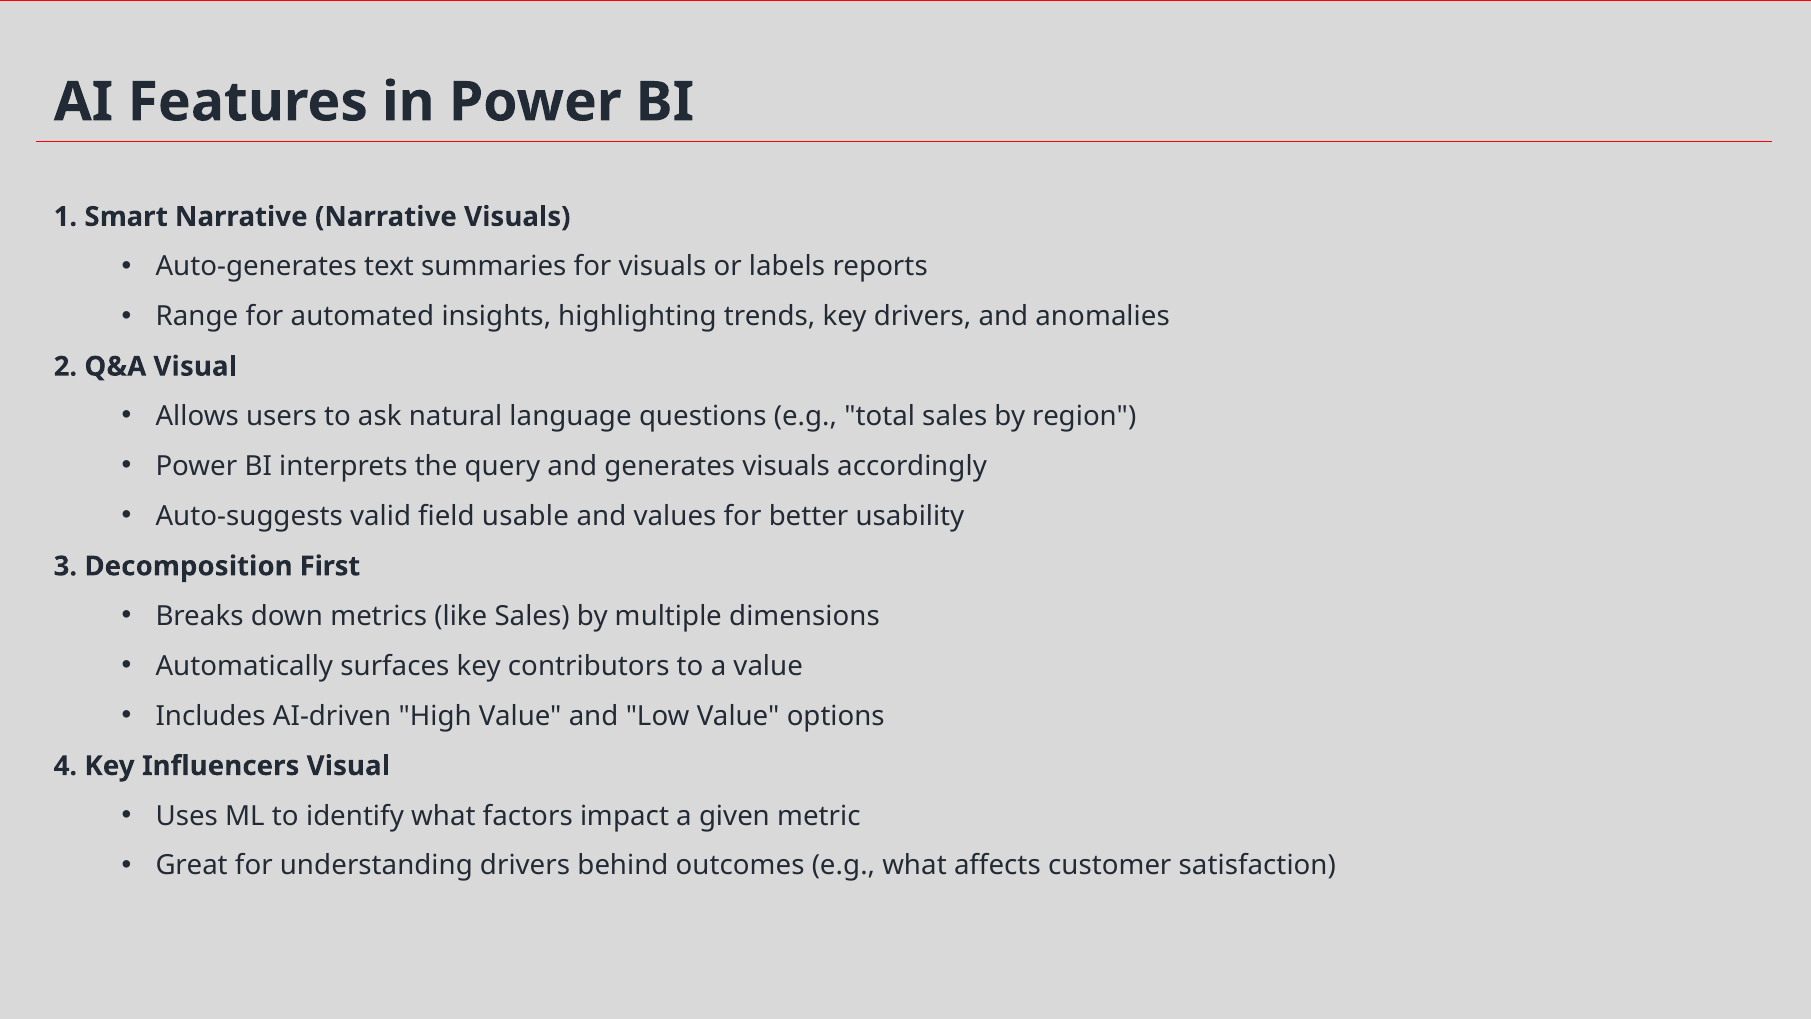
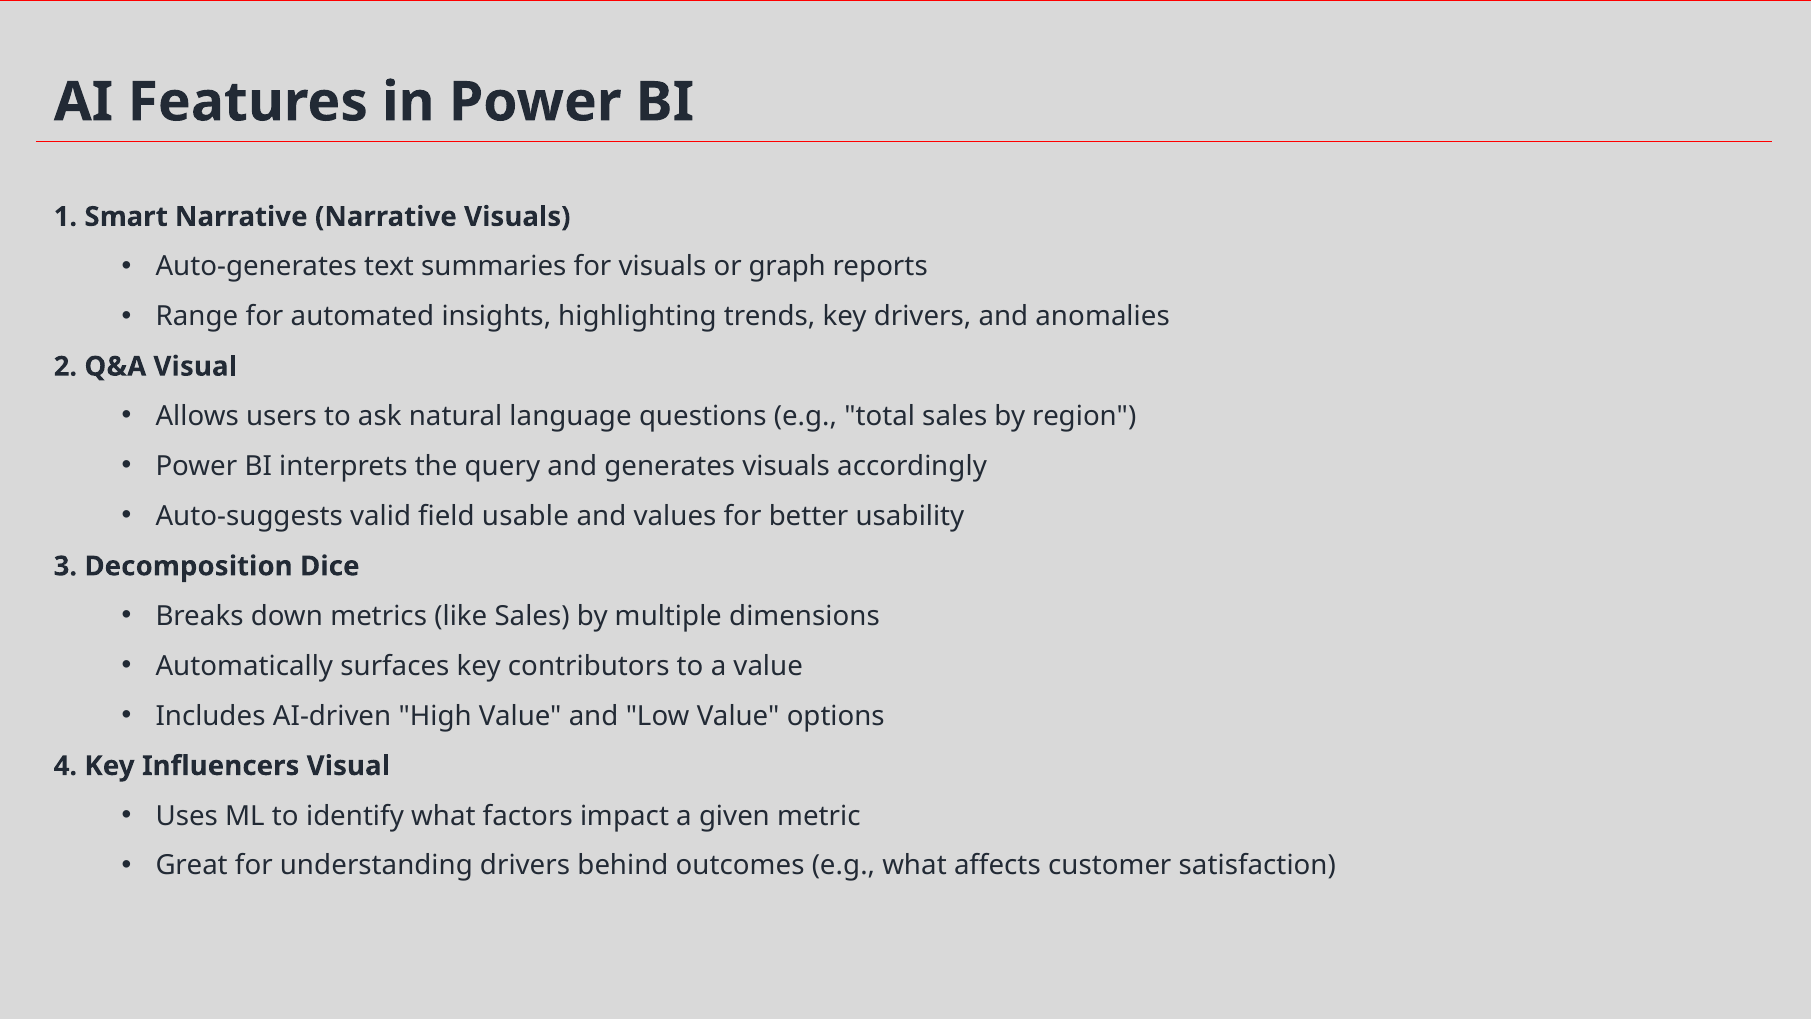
labels: labels -> graph
First: First -> Dice
